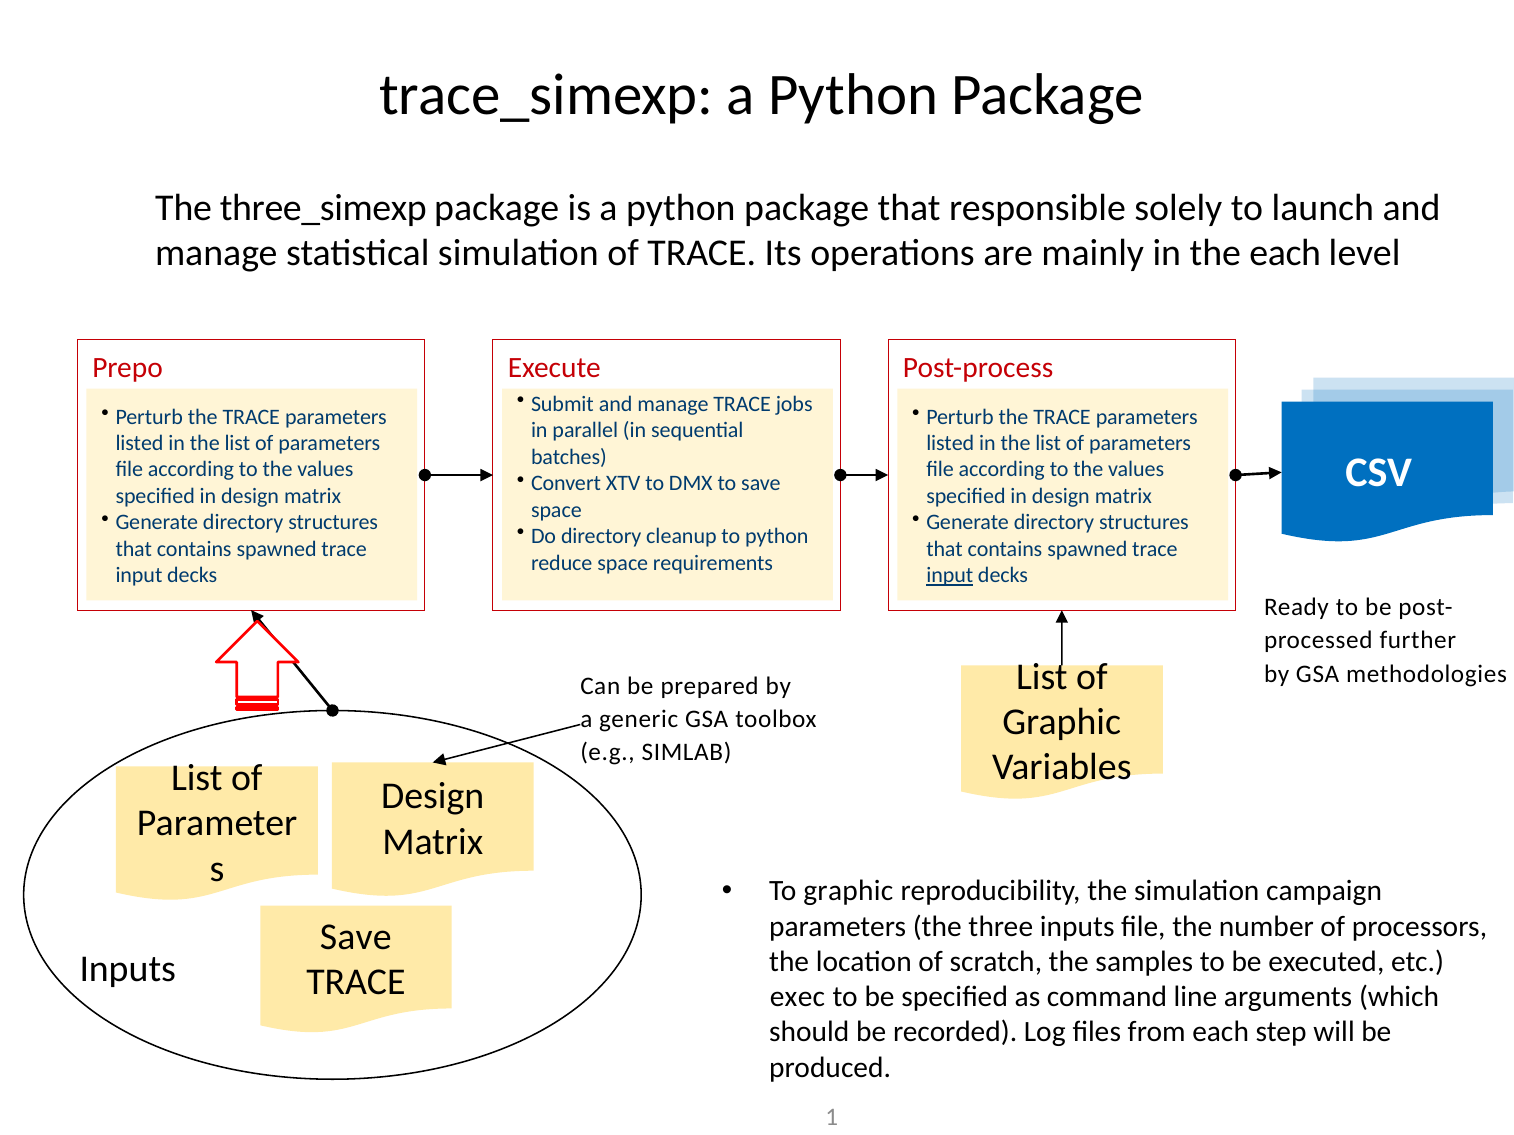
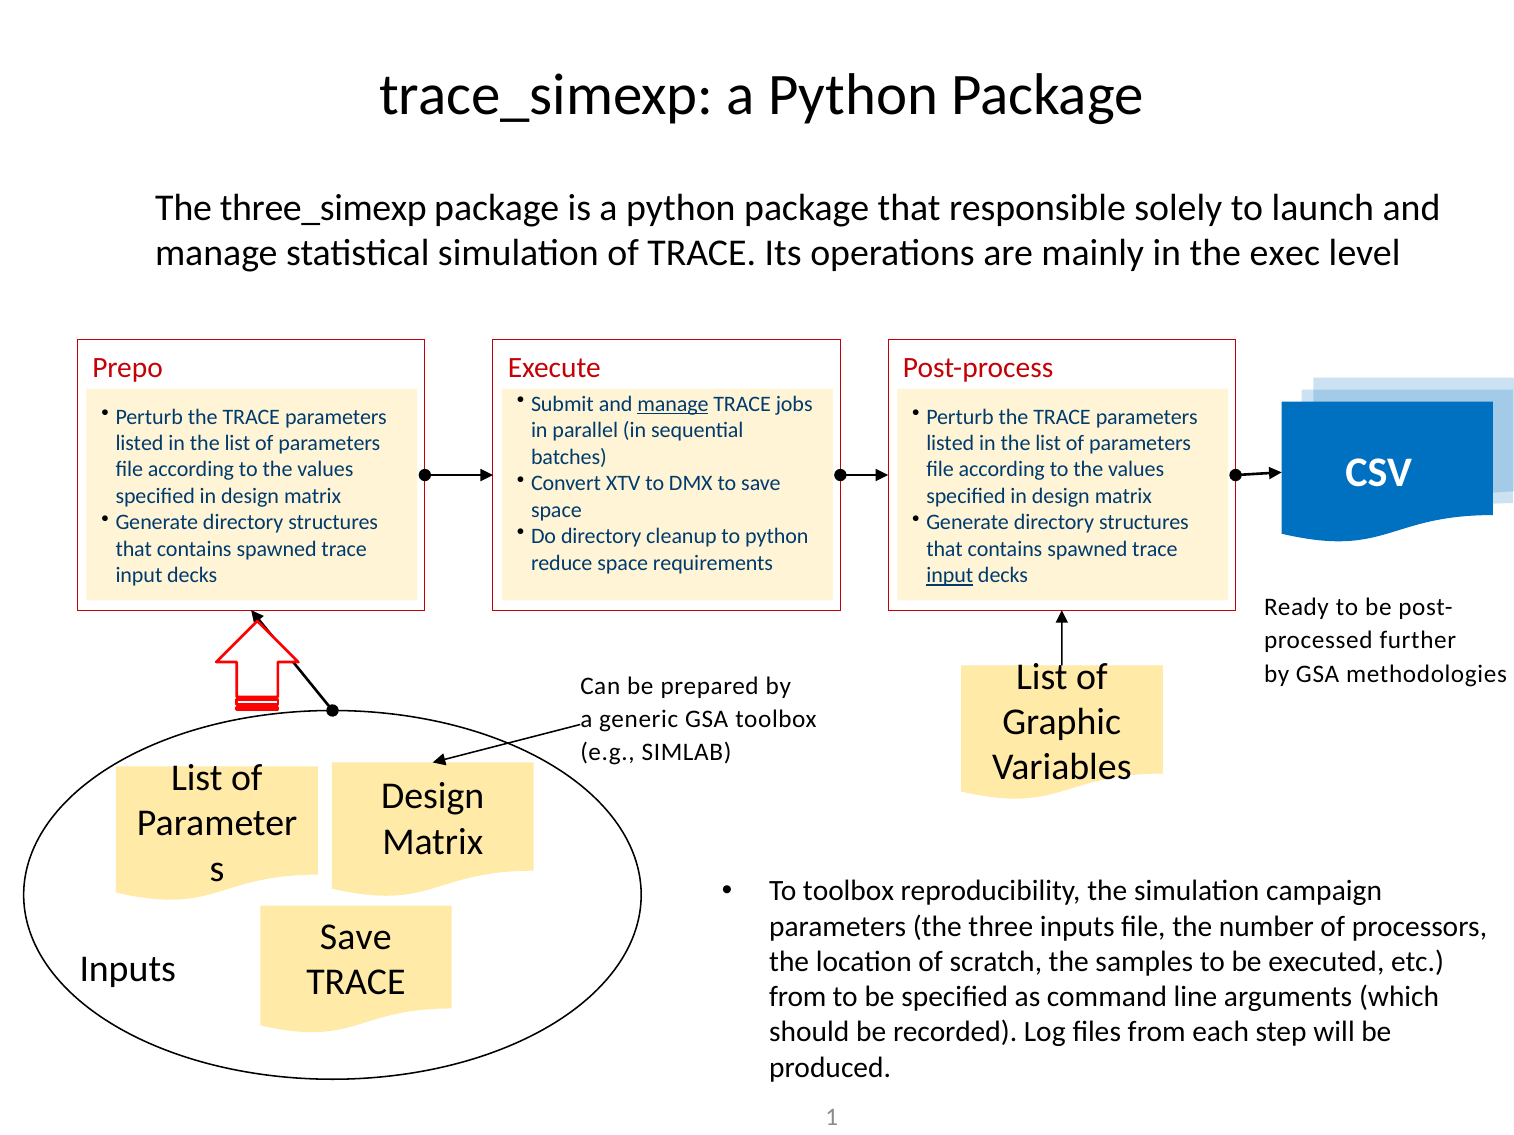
the each: each -> exec
manage at (673, 404) underline: none -> present
To graphic: graphic -> toolbox
exec at (797, 997): exec -> from
